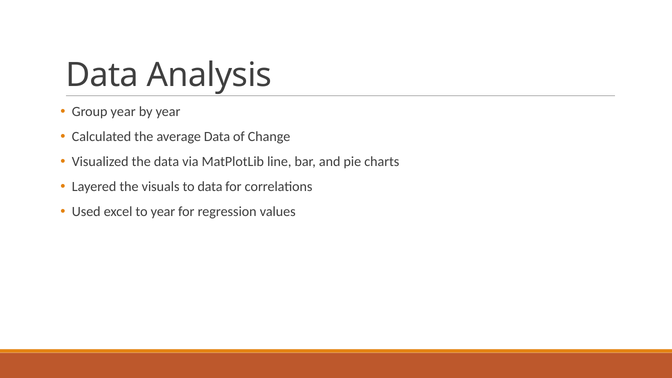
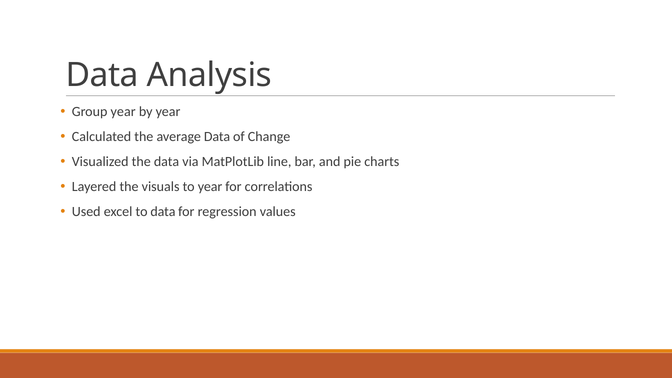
to data: data -> year
to year: year -> data
